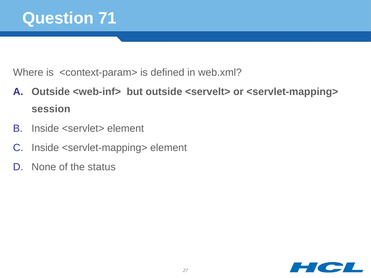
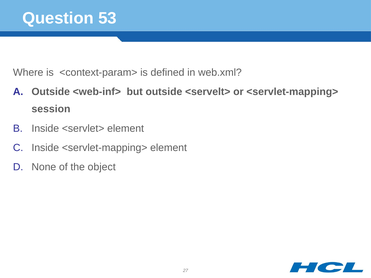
71: 71 -> 53
status: status -> object
